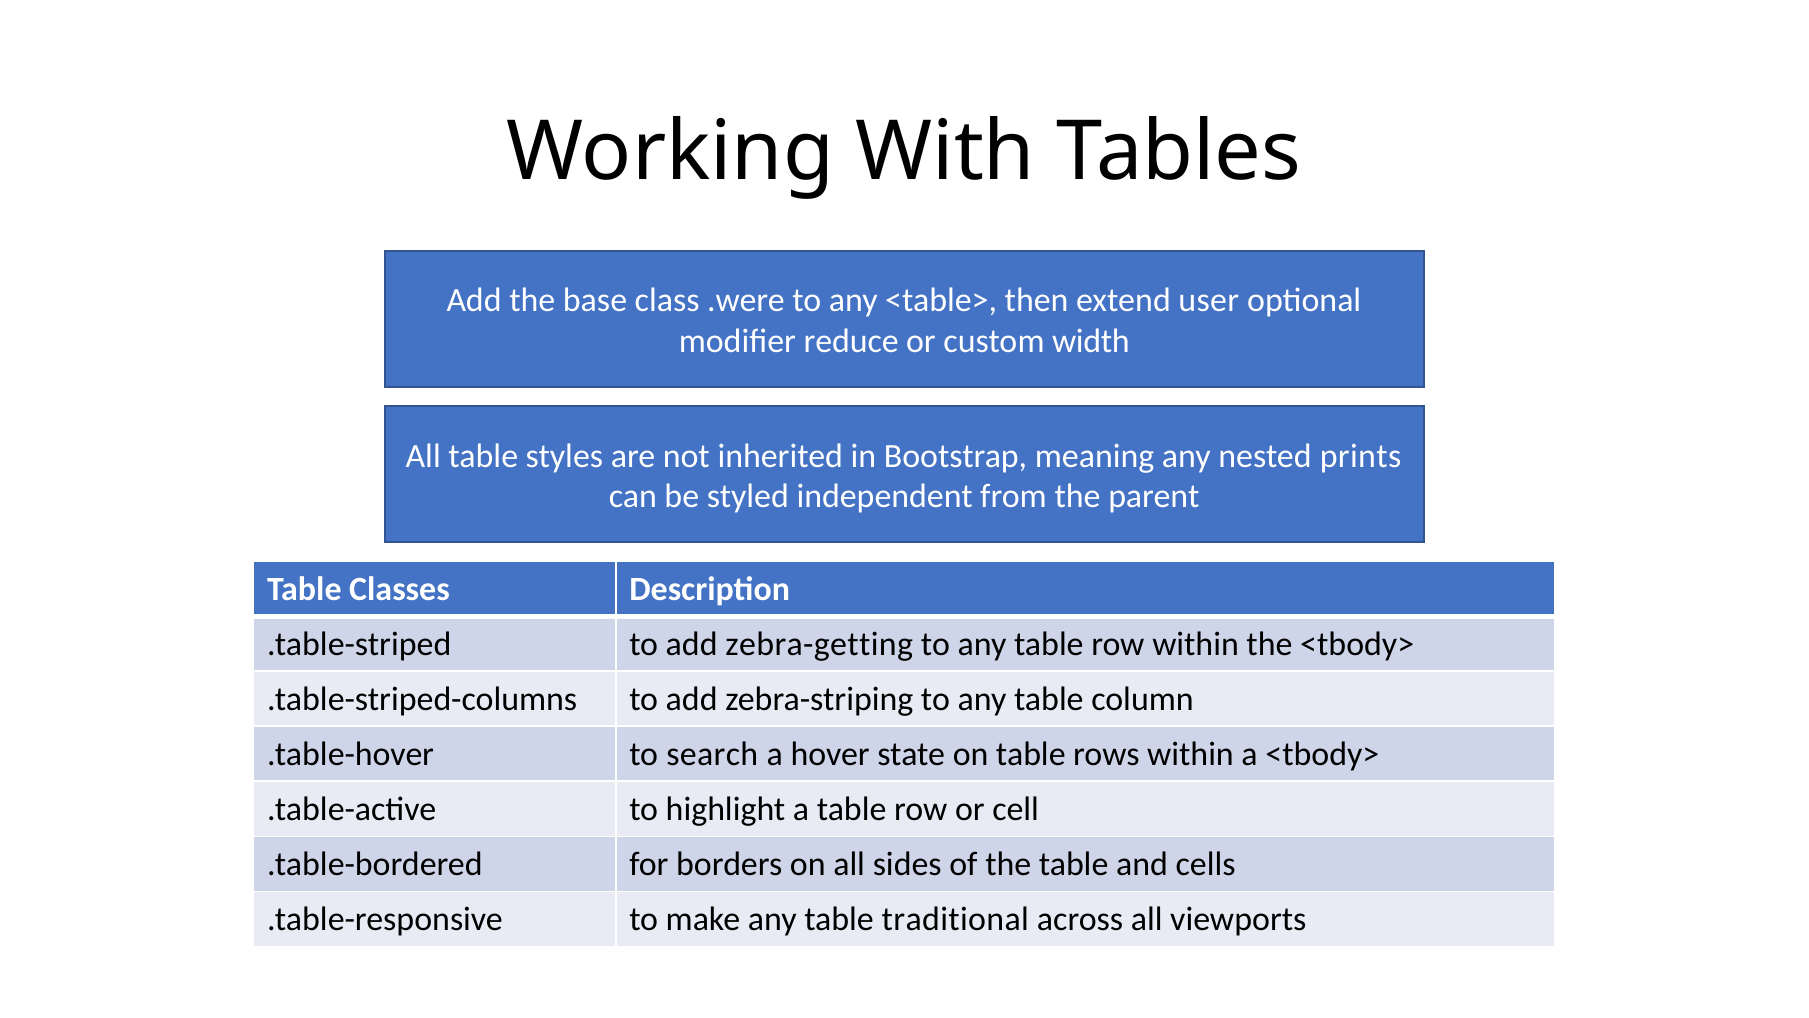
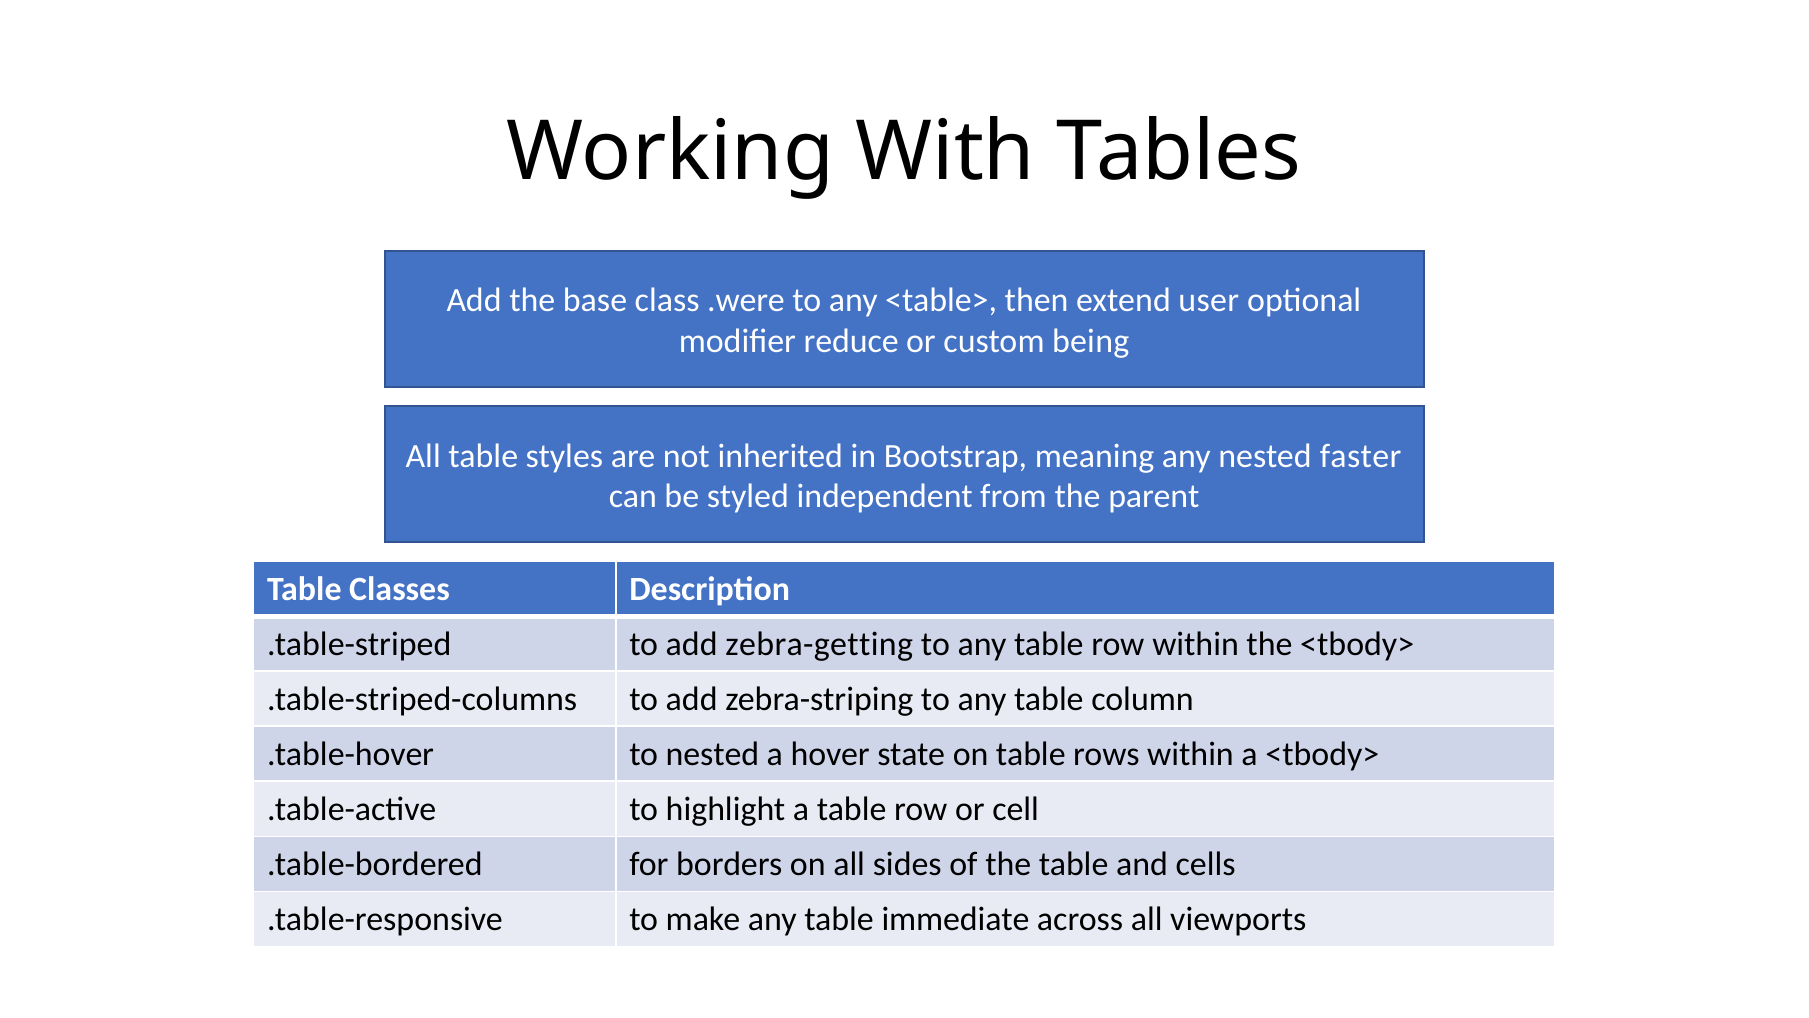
width: width -> being
prints: prints -> faster
to search: search -> nested
traditional: traditional -> immediate
